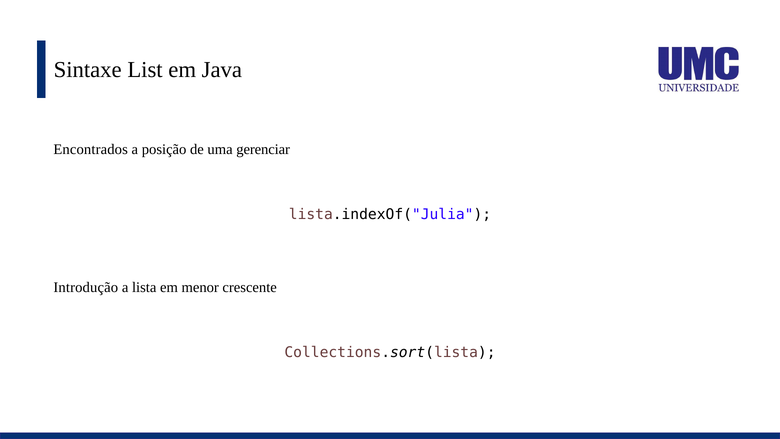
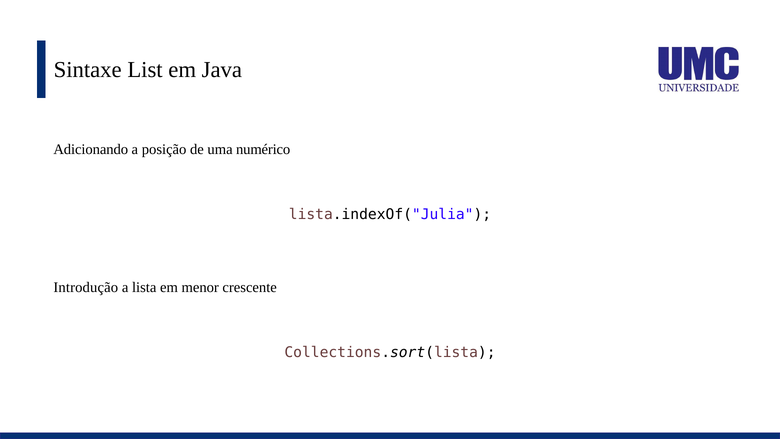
Encontrados: Encontrados -> Adicionando
gerenciar: gerenciar -> numérico
